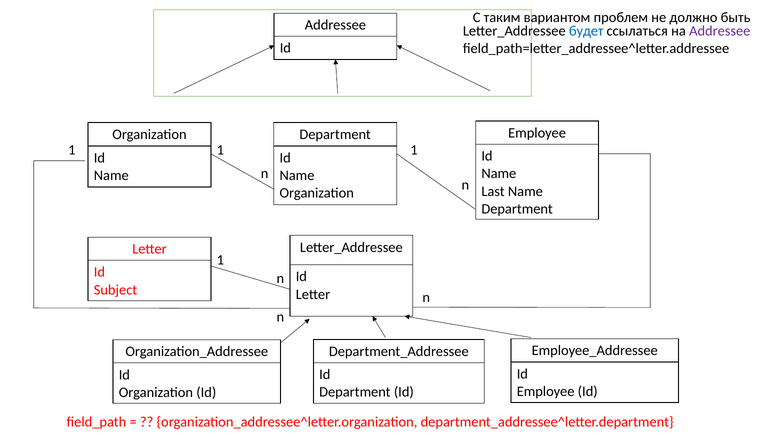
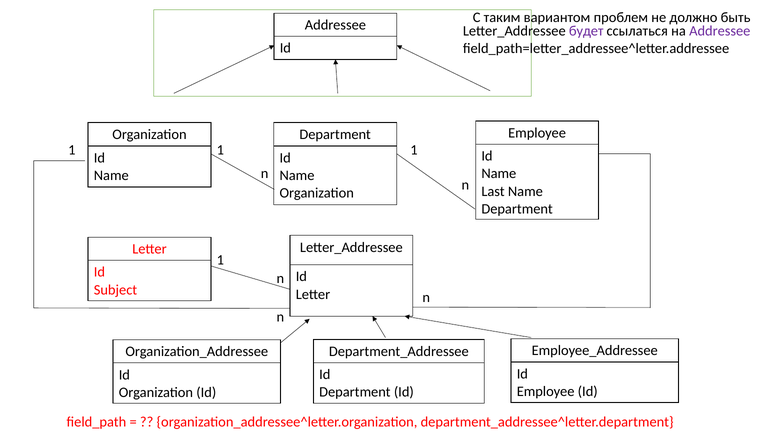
будет colour: blue -> purple
